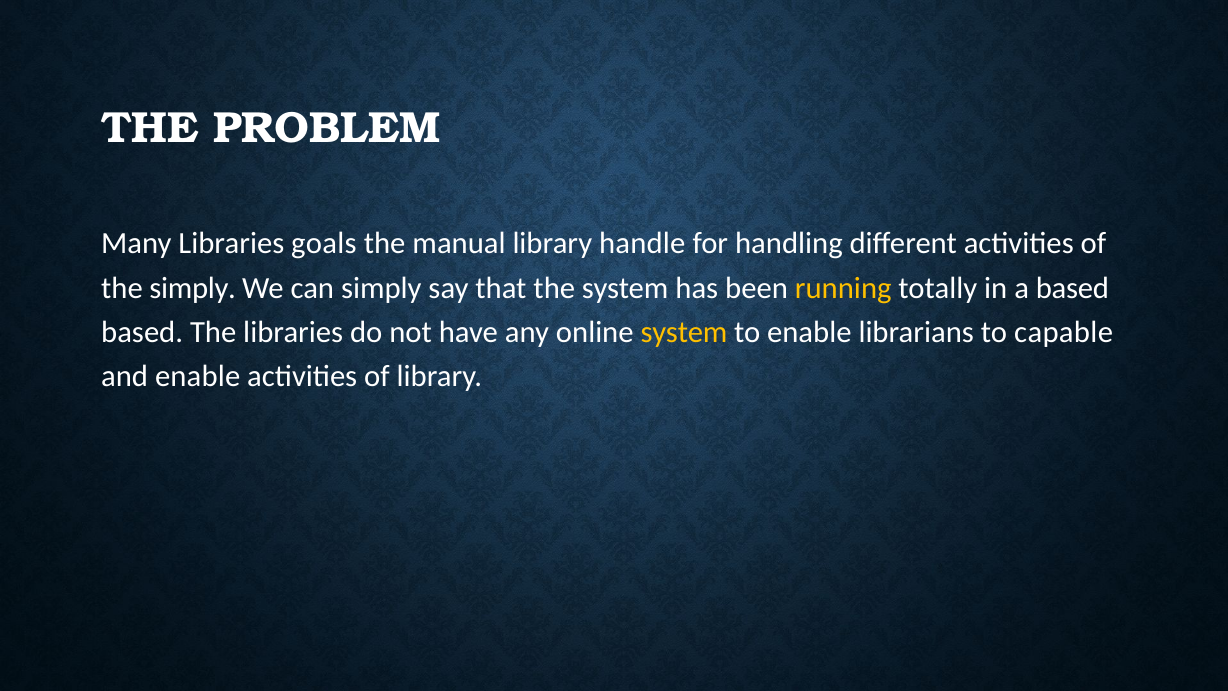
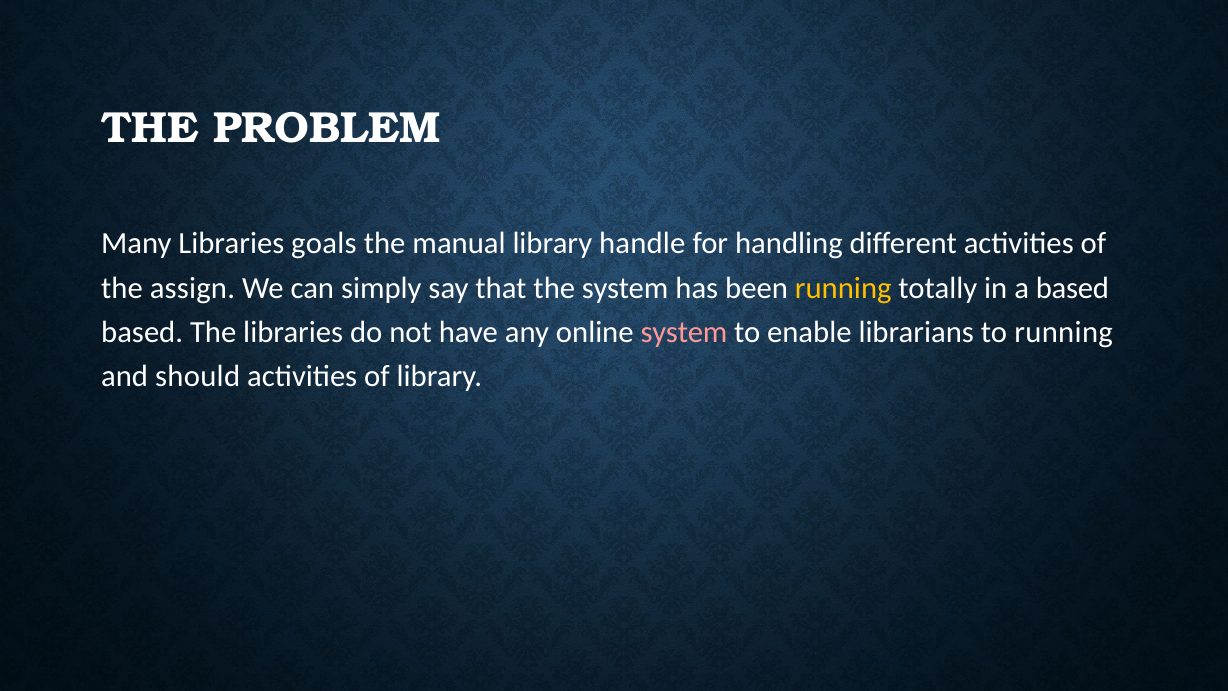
the simply: simply -> assign
system at (684, 332) colour: yellow -> pink
to capable: capable -> running
and enable: enable -> should
